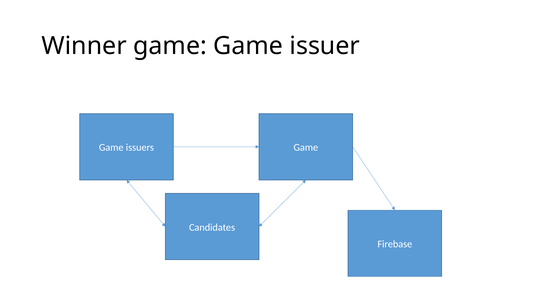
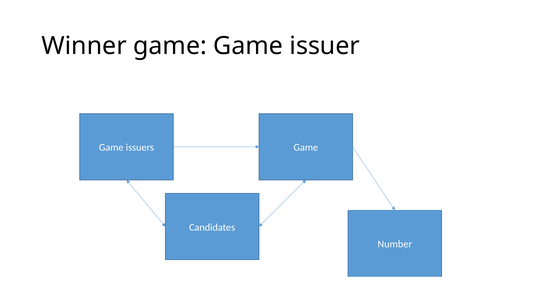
Firebase: Firebase -> Number
